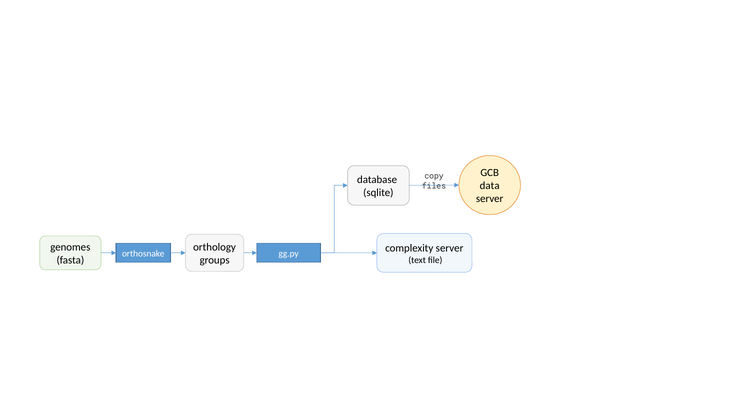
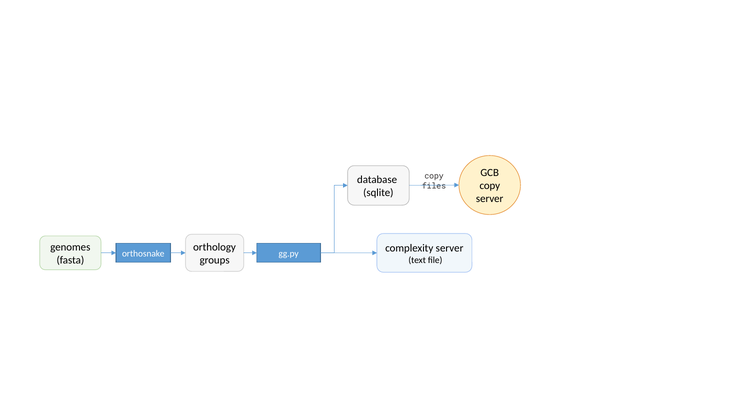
data at (490, 186): data -> copy
